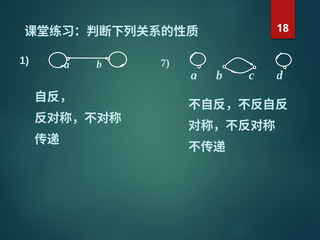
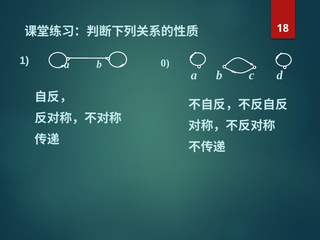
7: 7 -> 0
